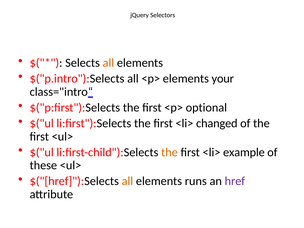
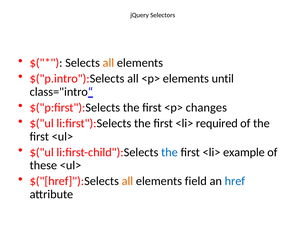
your: your -> until
optional: optional -> changes
changed: changed -> required
the at (169, 152) colour: orange -> blue
runs: runs -> field
href colour: purple -> blue
